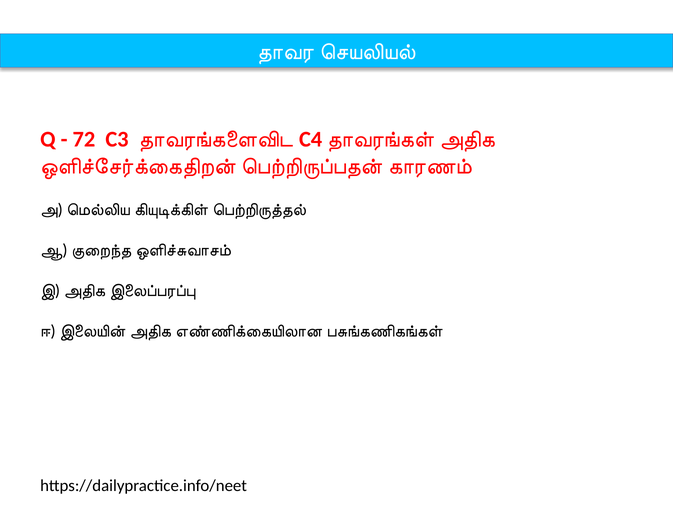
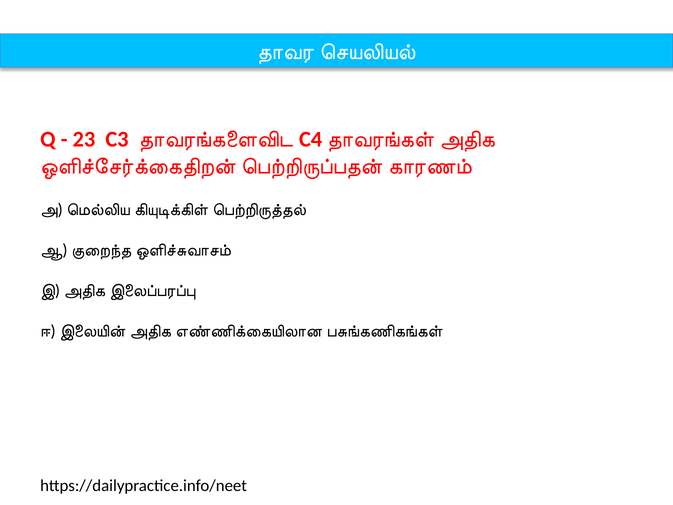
72: 72 -> 23
